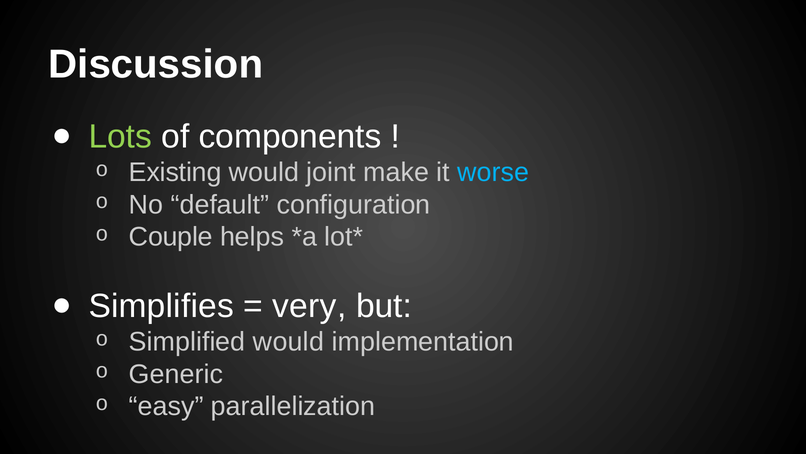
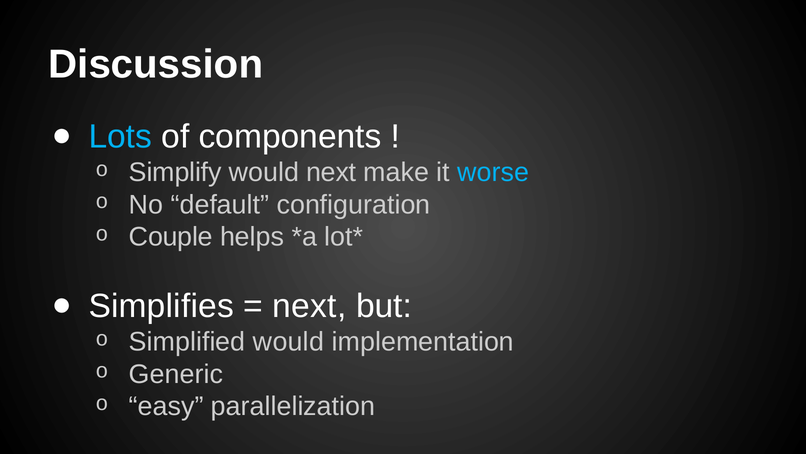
Lots colour: light green -> light blue
Existing: Existing -> Simplify
would joint: joint -> next
very at (309, 306): very -> next
